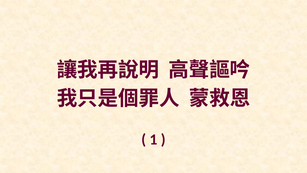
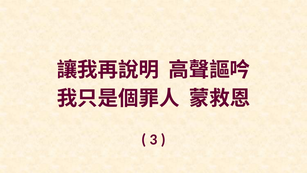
1: 1 -> 3
